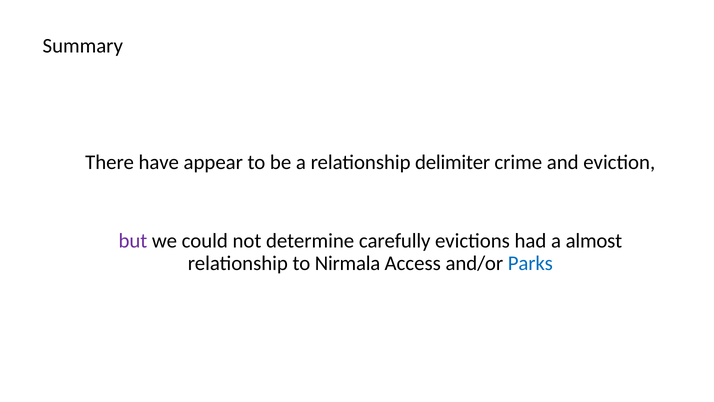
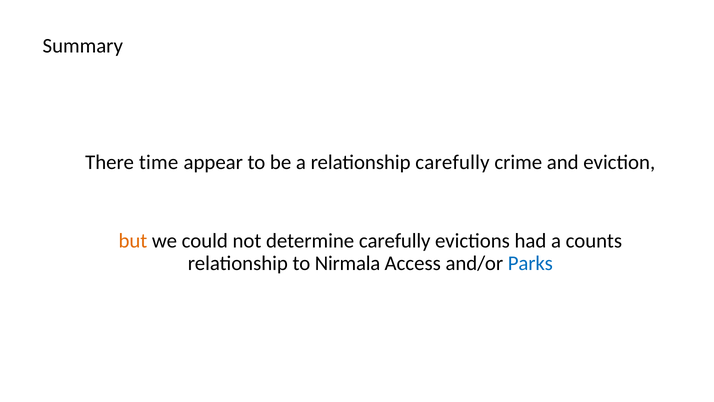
have: have -> time
relationship delimiter: delimiter -> carefully
but colour: purple -> orange
almost: almost -> counts
